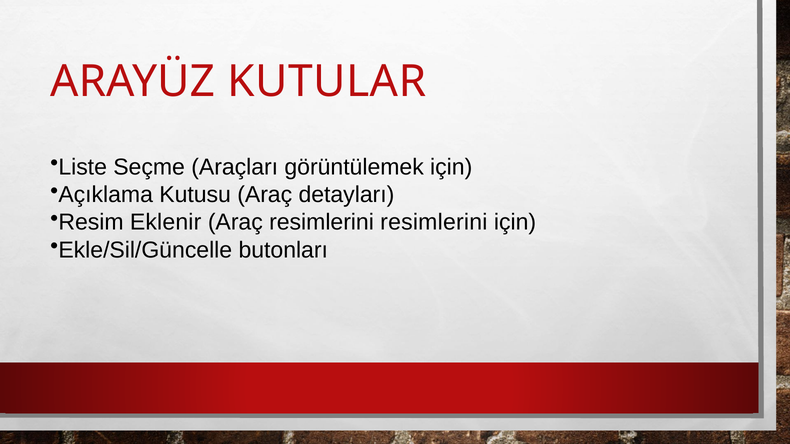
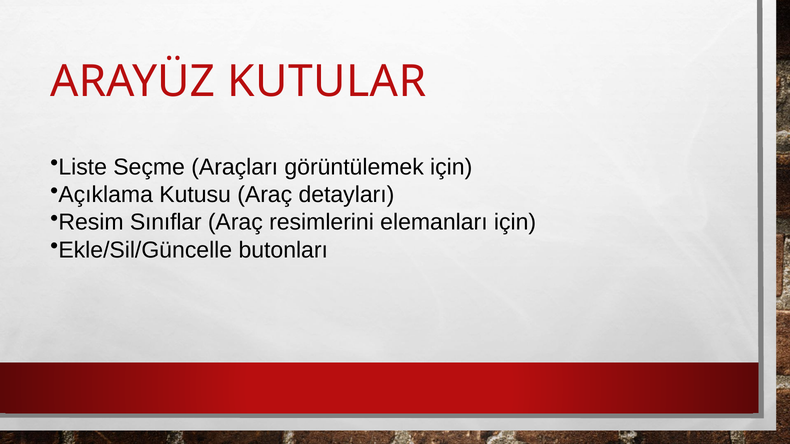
Eklenir: Eklenir -> Sınıflar
resimlerini resimlerini: resimlerini -> elemanları
